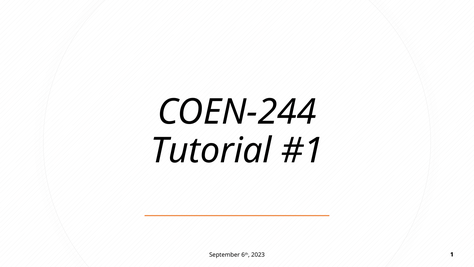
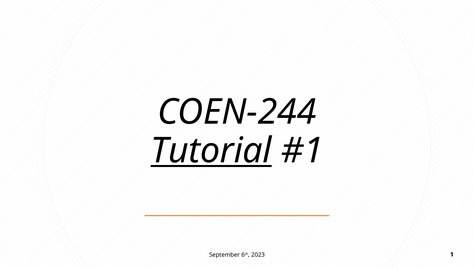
Tutorial underline: none -> present
